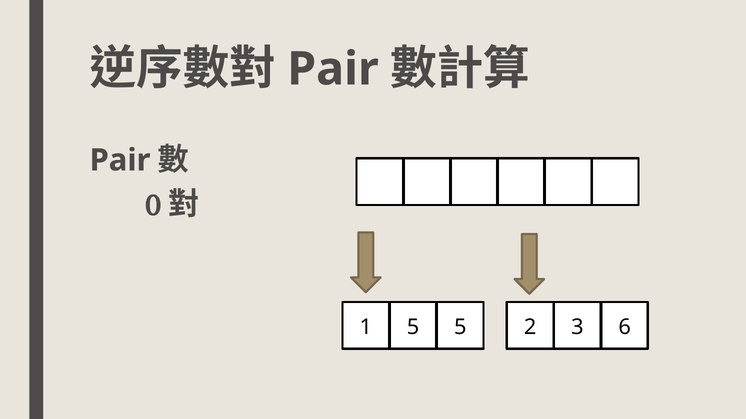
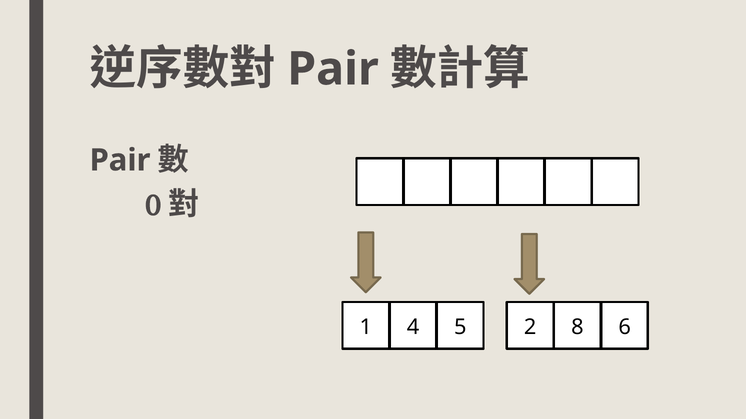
1 5: 5 -> 4
3: 3 -> 8
